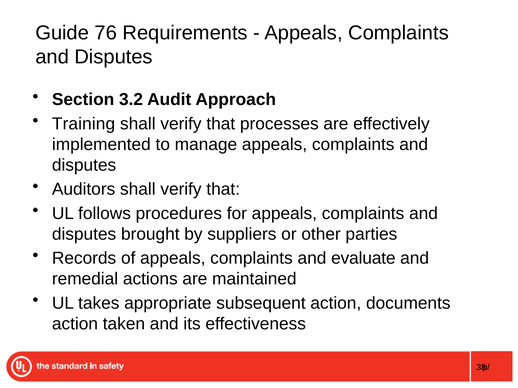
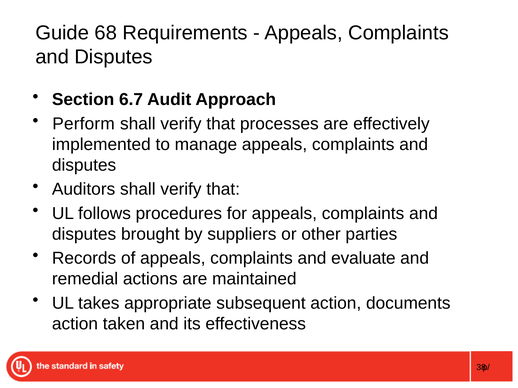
76: 76 -> 68
3.2: 3.2 -> 6.7
Training: Training -> Perform
